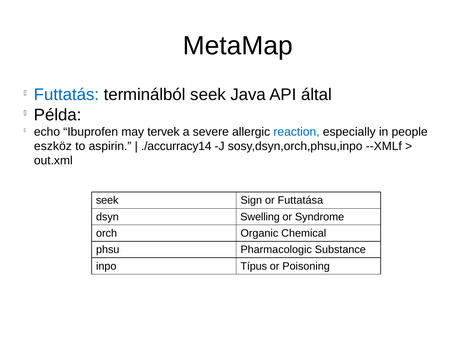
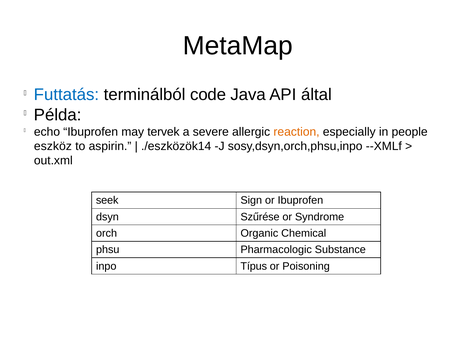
terminálból seek: seek -> code
reaction colour: blue -> orange
./accurracy14: ./accurracy14 -> ./eszközök14
or Futtatása: Futtatása -> Ibuprofen
Swelling: Swelling -> Szűrése
